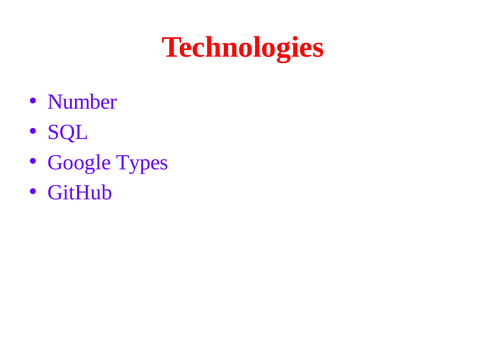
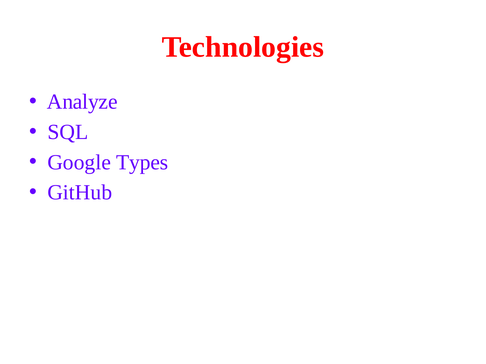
Number: Number -> Analyze
